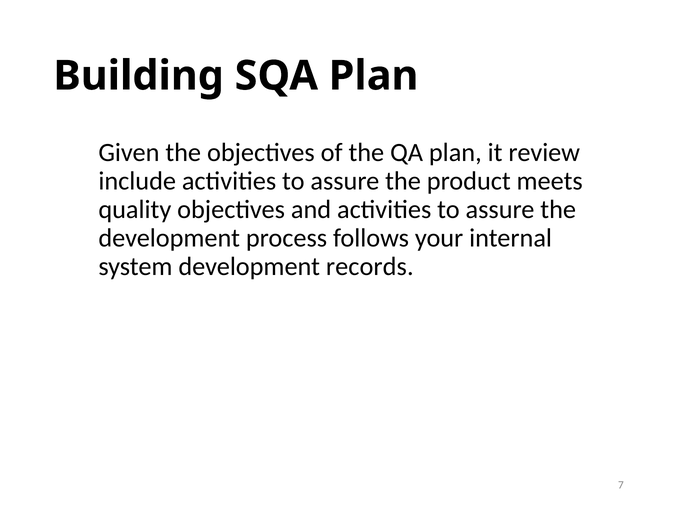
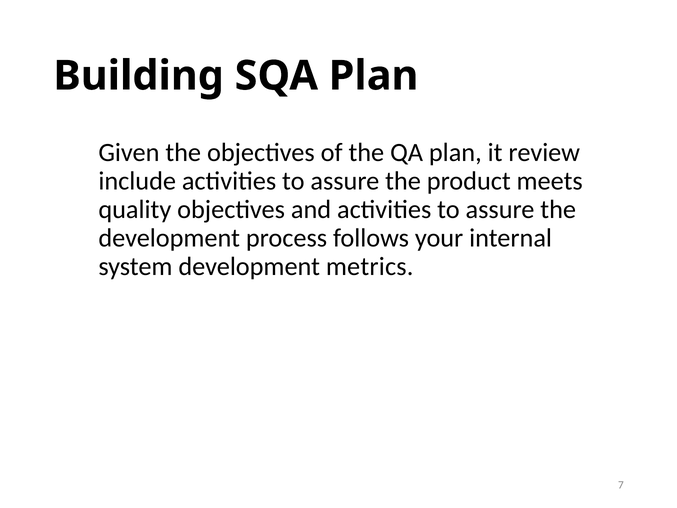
records: records -> metrics
